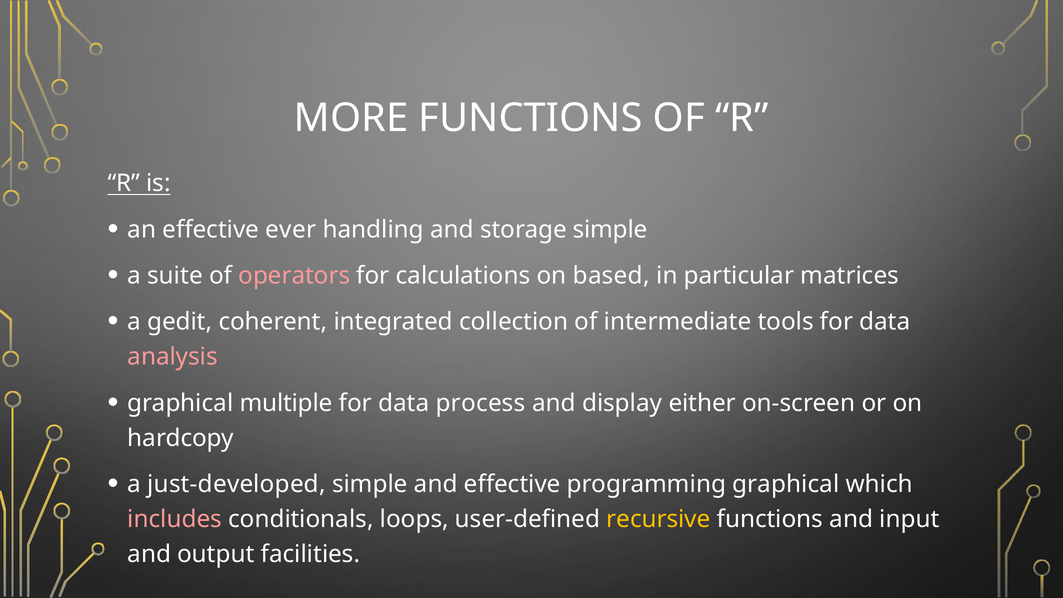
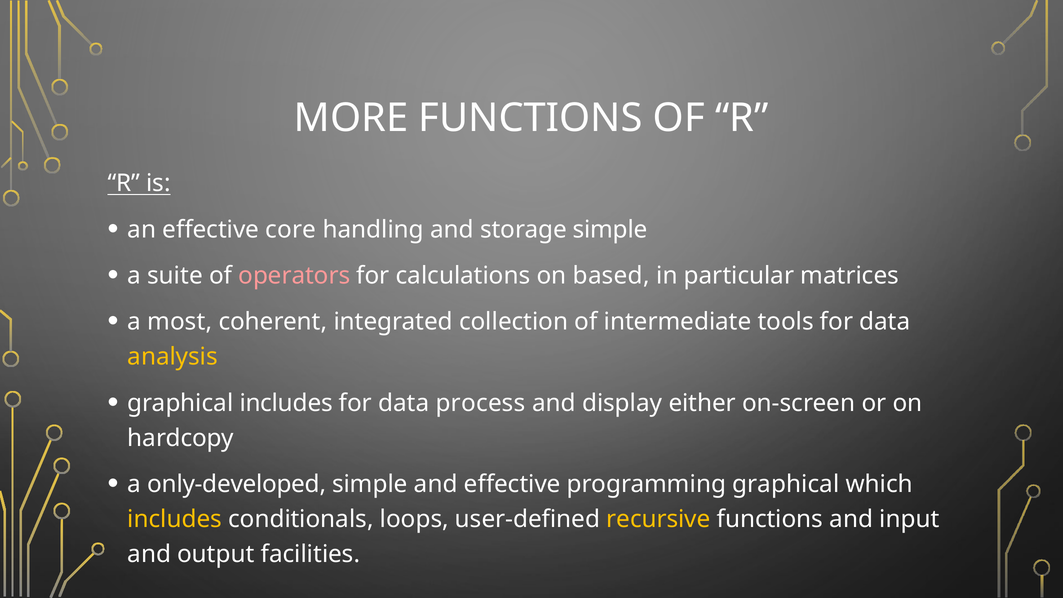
ever: ever -> core
gedit: gedit -> most
analysis colour: pink -> yellow
graphical multiple: multiple -> includes
just-developed: just-developed -> only-developed
includes at (175, 519) colour: pink -> yellow
